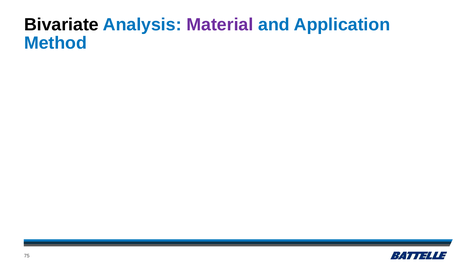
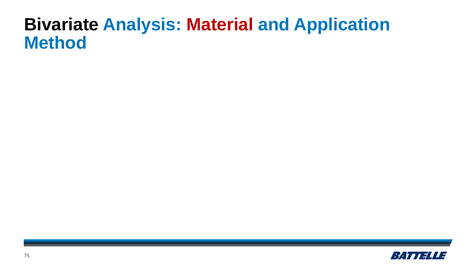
Material colour: purple -> red
